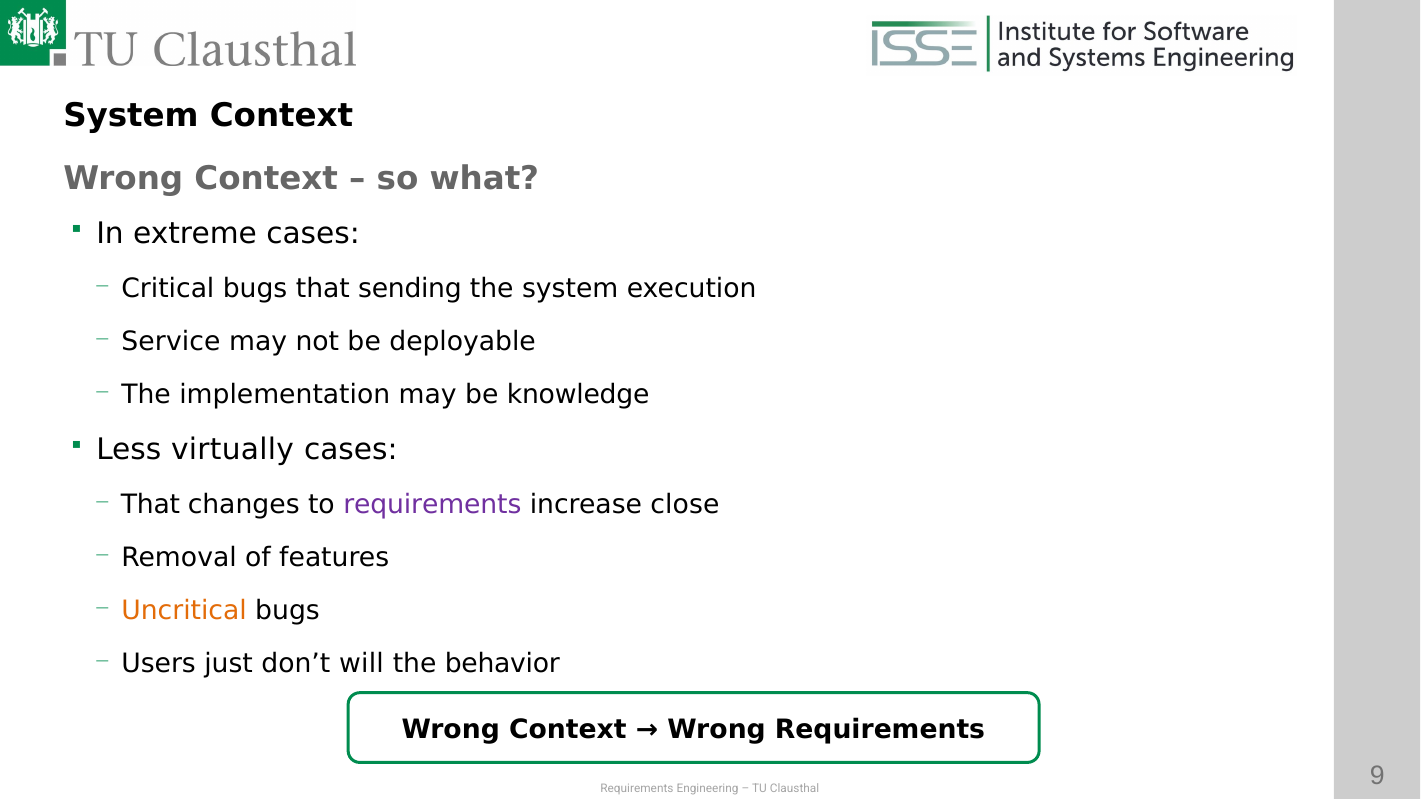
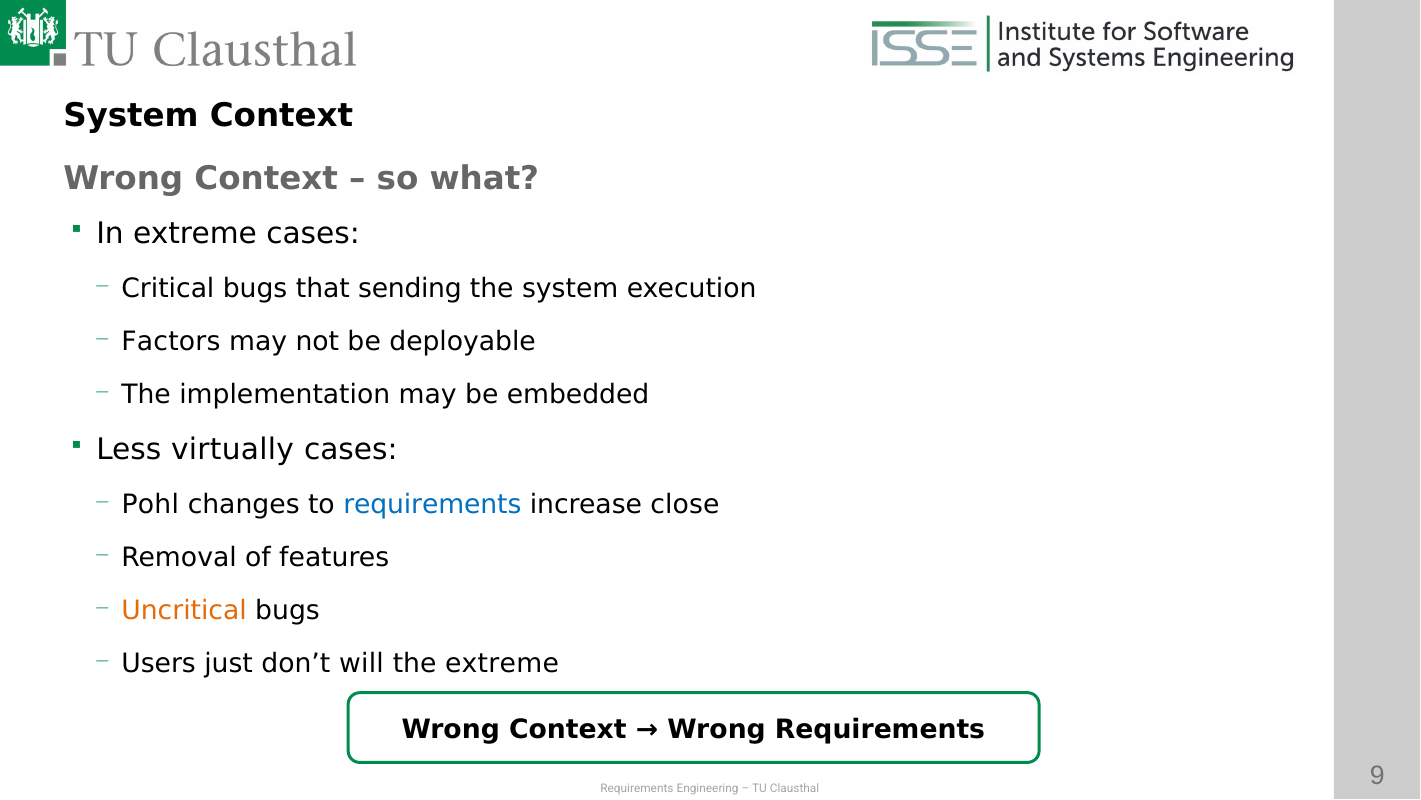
Service: Service -> Factors
knowledge: knowledge -> embedded
That at (151, 504): That -> Pohl
requirements at (432, 504) colour: purple -> blue
the behavior: behavior -> extreme
